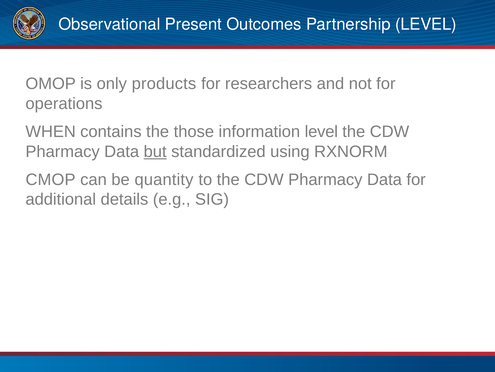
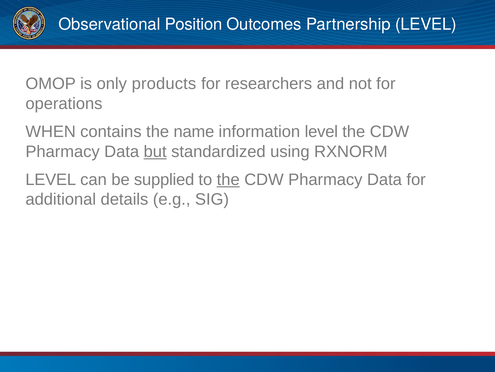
Present: Present -> Position
those: those -> name
CMOP at (51, 179): CMOP -> LEVEL
quantity: quantity -> supplied
the at (228, 179) underline: none -> present
